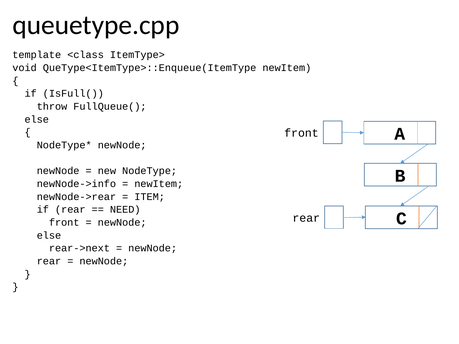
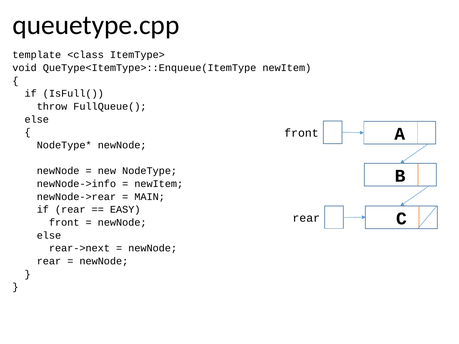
ITEM: ITEM -> MAIN
NEED: NEED -> EASY
